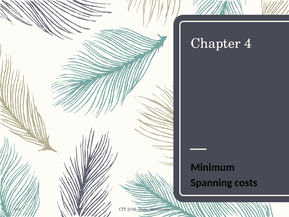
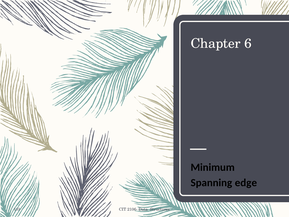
4: 4 -> 6
costs: costs -> edge
